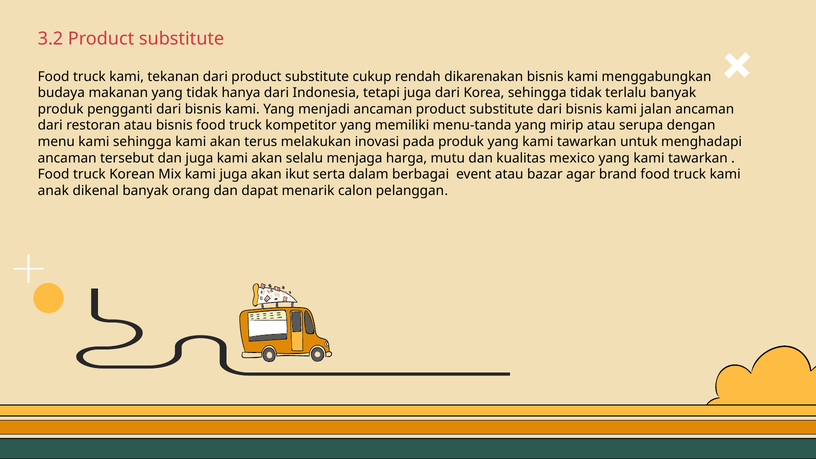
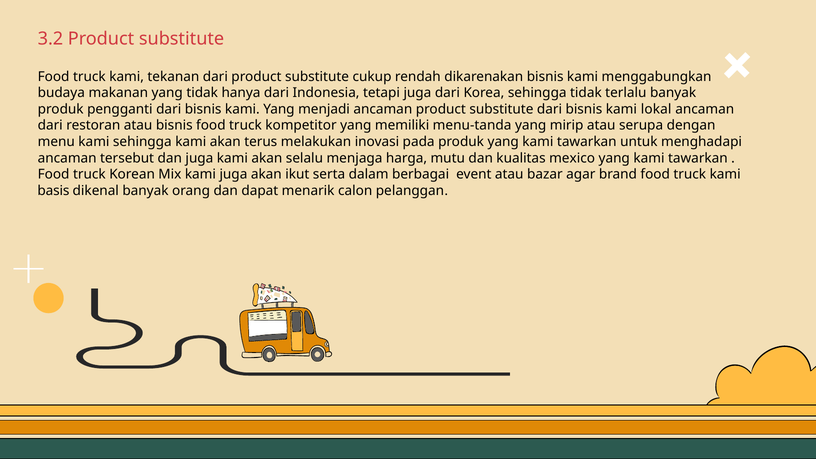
jalan: jalan -> lokal
anak: anak -> basis
